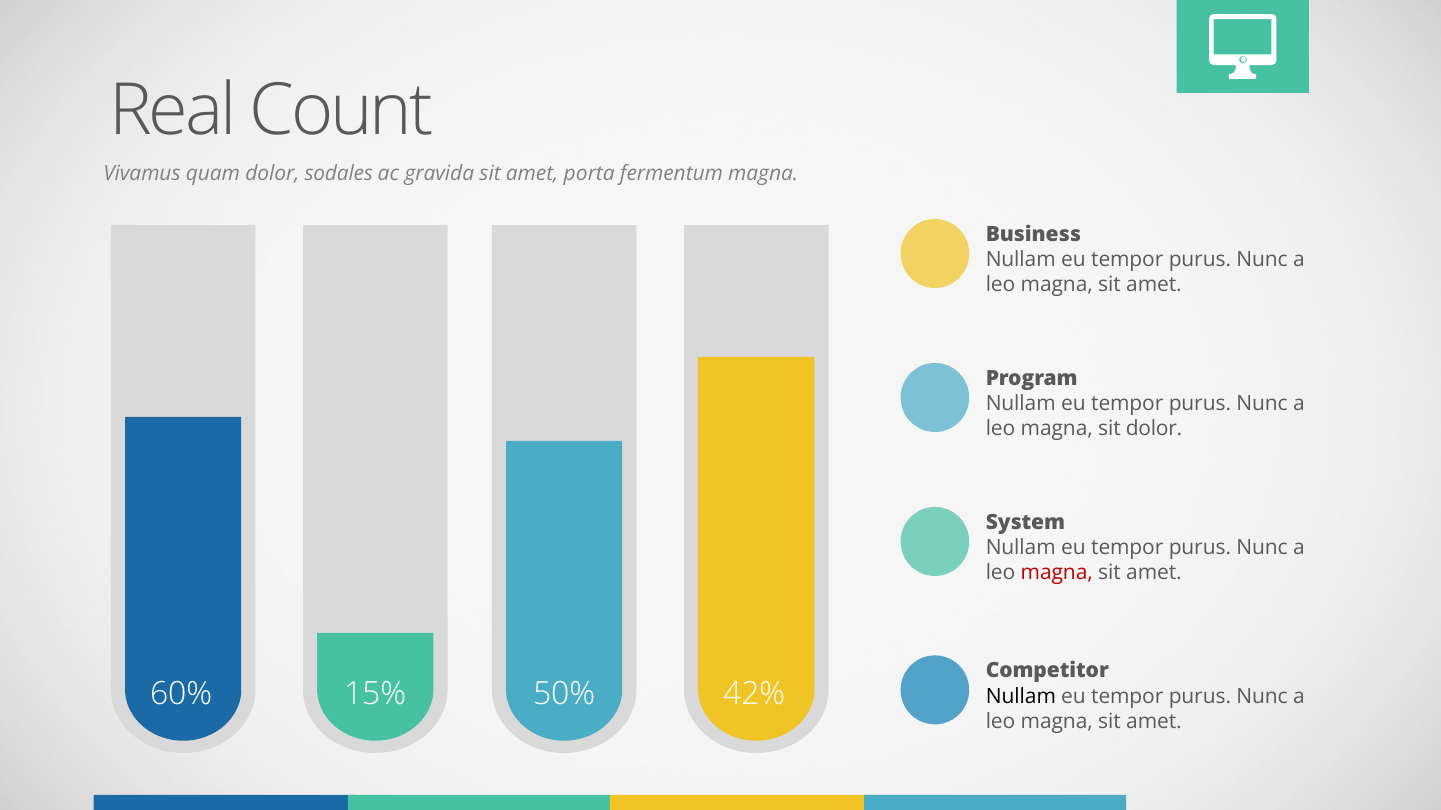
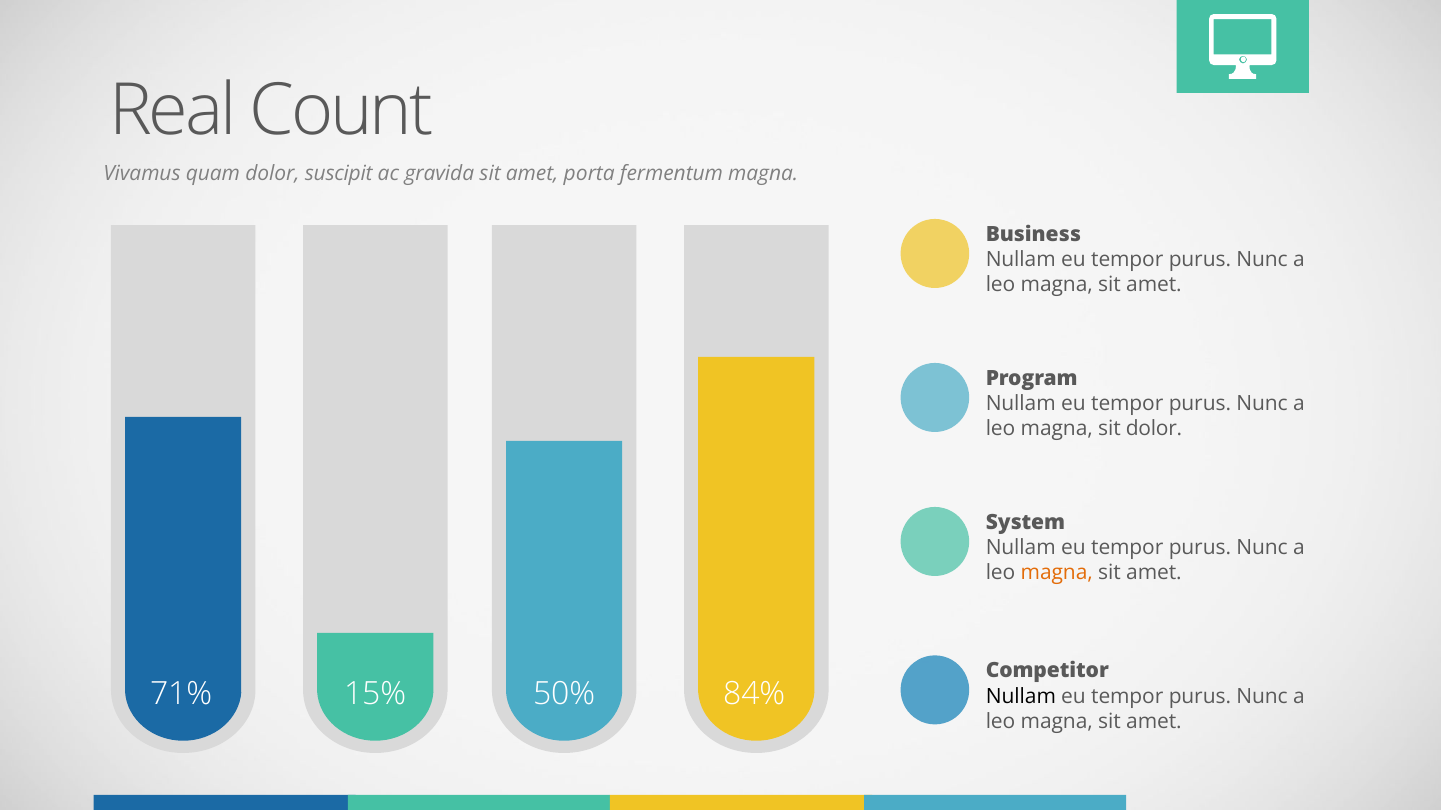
sodales: sodales -> suscipit
magna at (1057, 573) colour: red -> orange
60%: 60% -> 71%
42%: 42% -> 84%
